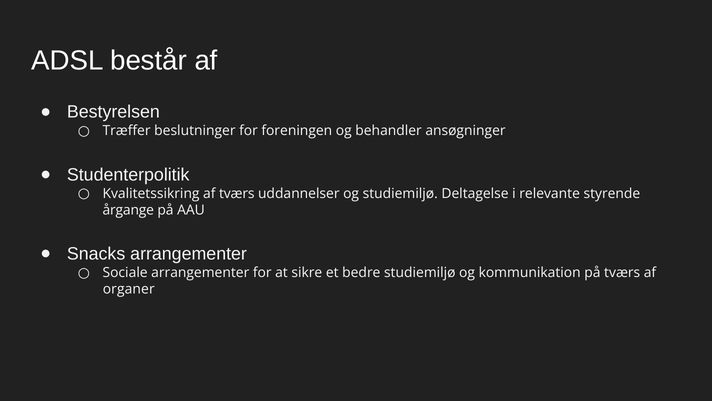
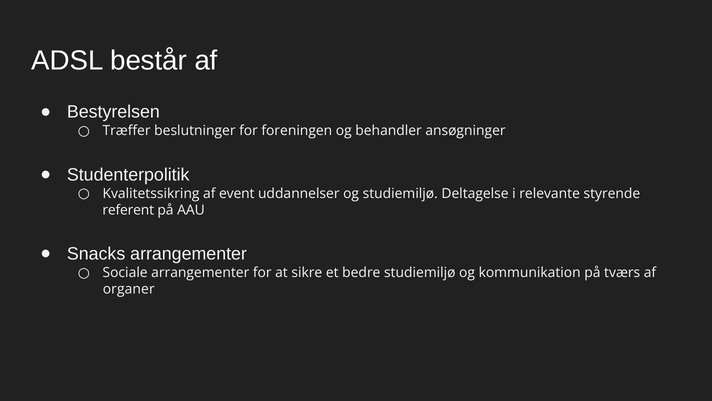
af tværs: tværs -> event
årgange: årgange -> referent
